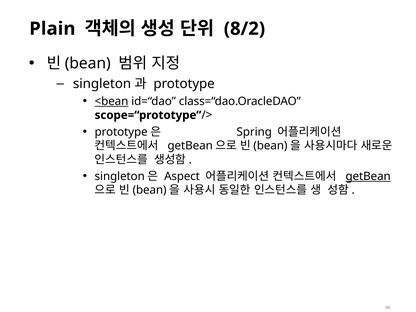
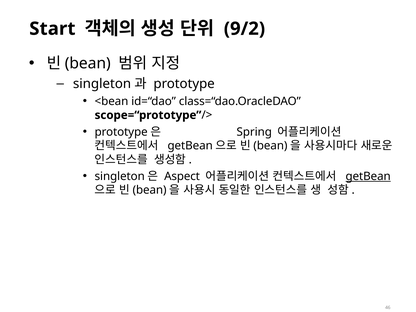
Plain: Plain -> Start
8/2: 8/2 -> 9/2
<bean underline: present -> none
